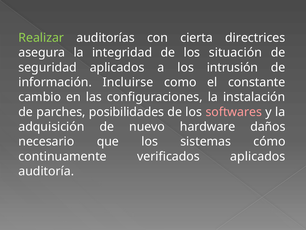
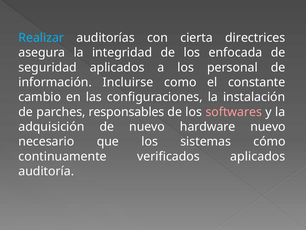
Realizar colour: light green -> light blue
situación: situación -> enfocada
intrusión: intrusión -> personal
posibilidades: posibilidades -> responsables
hardware daños: daños -> nuevo
